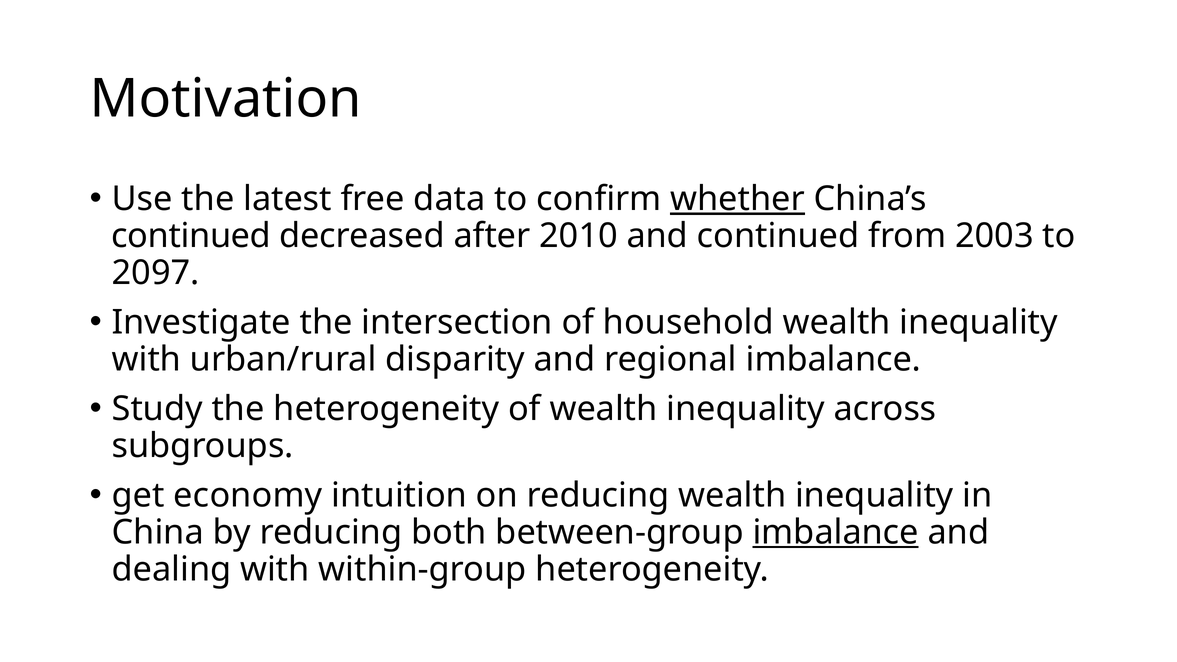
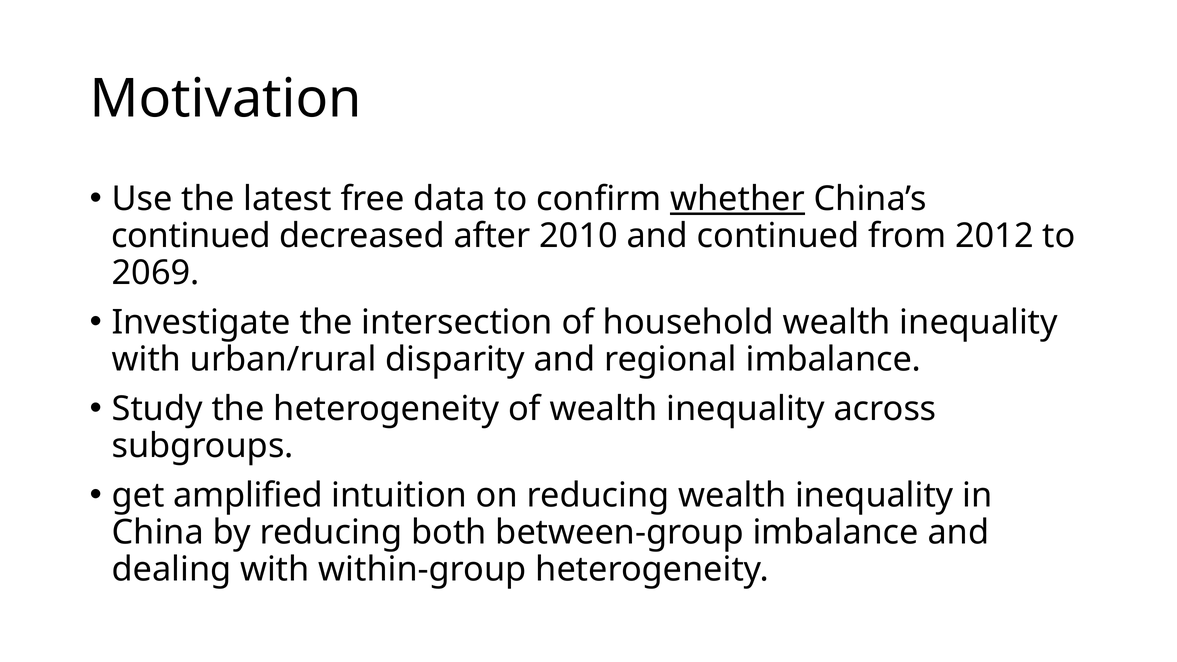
2003: 2003 -> 2012
2097: 2097 -> 2069
economy: economy -> amplified
imbalance at (836, 532) underline: present -> none
